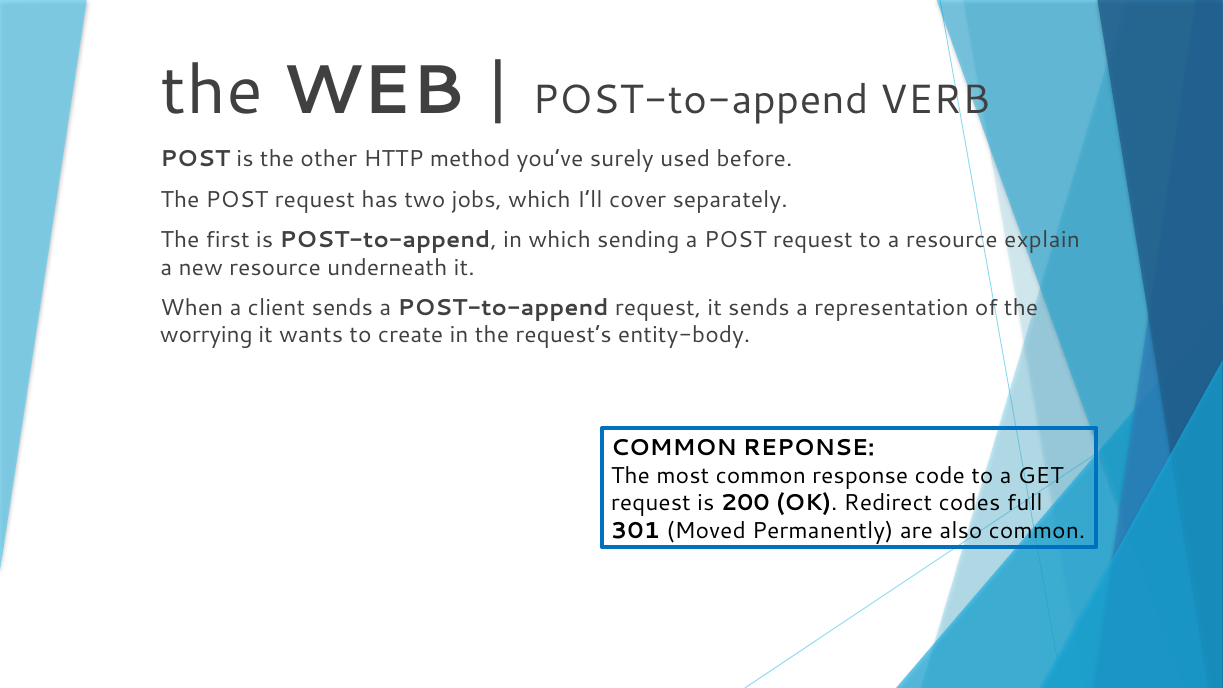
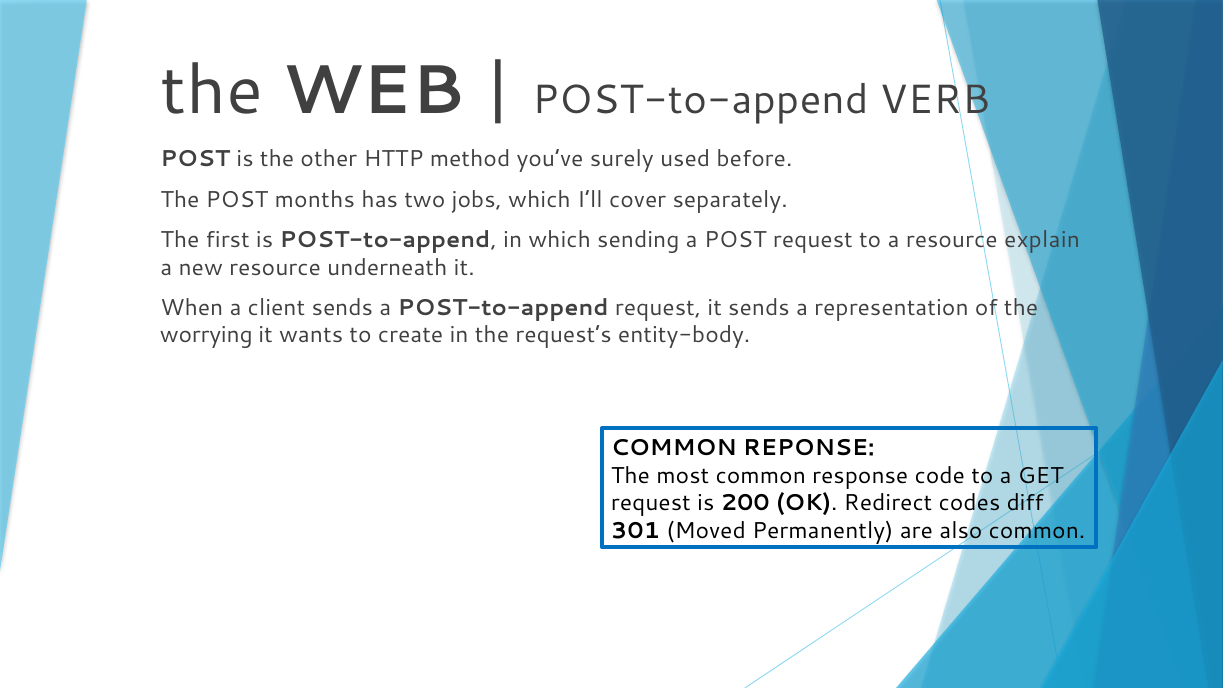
The POST request: request -> months
full: full -> diff
